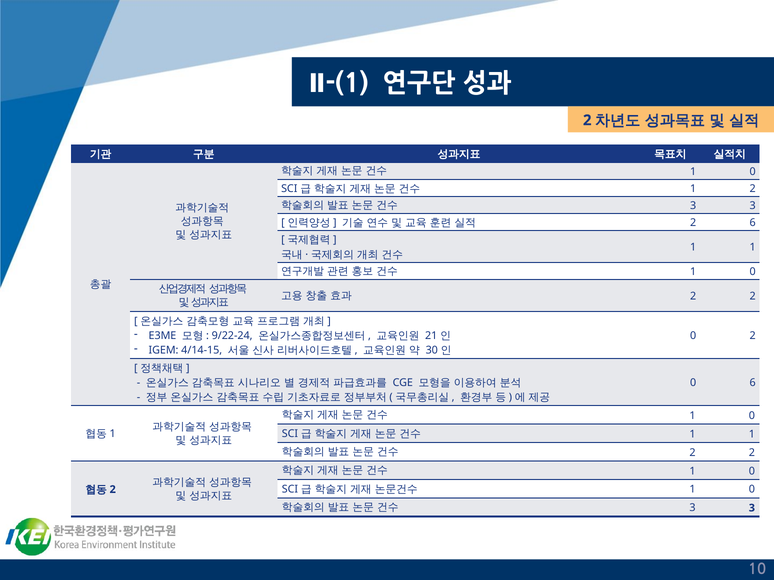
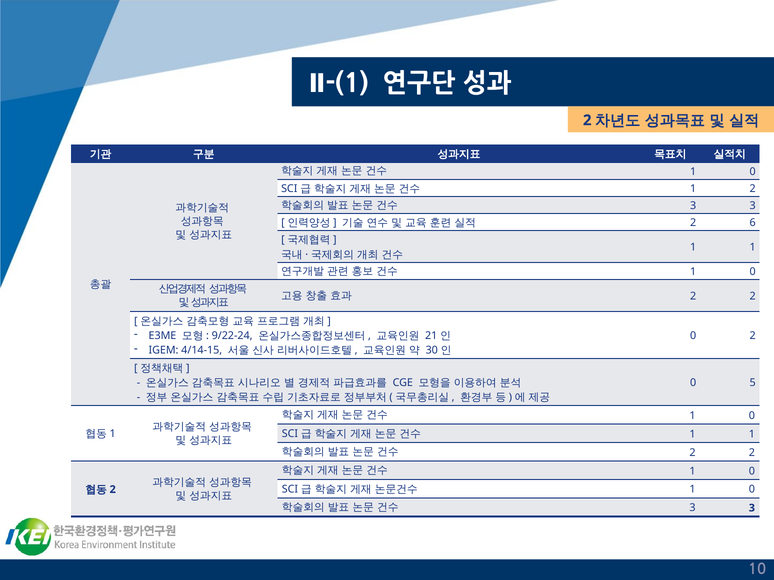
0 6: 6 -> 5
